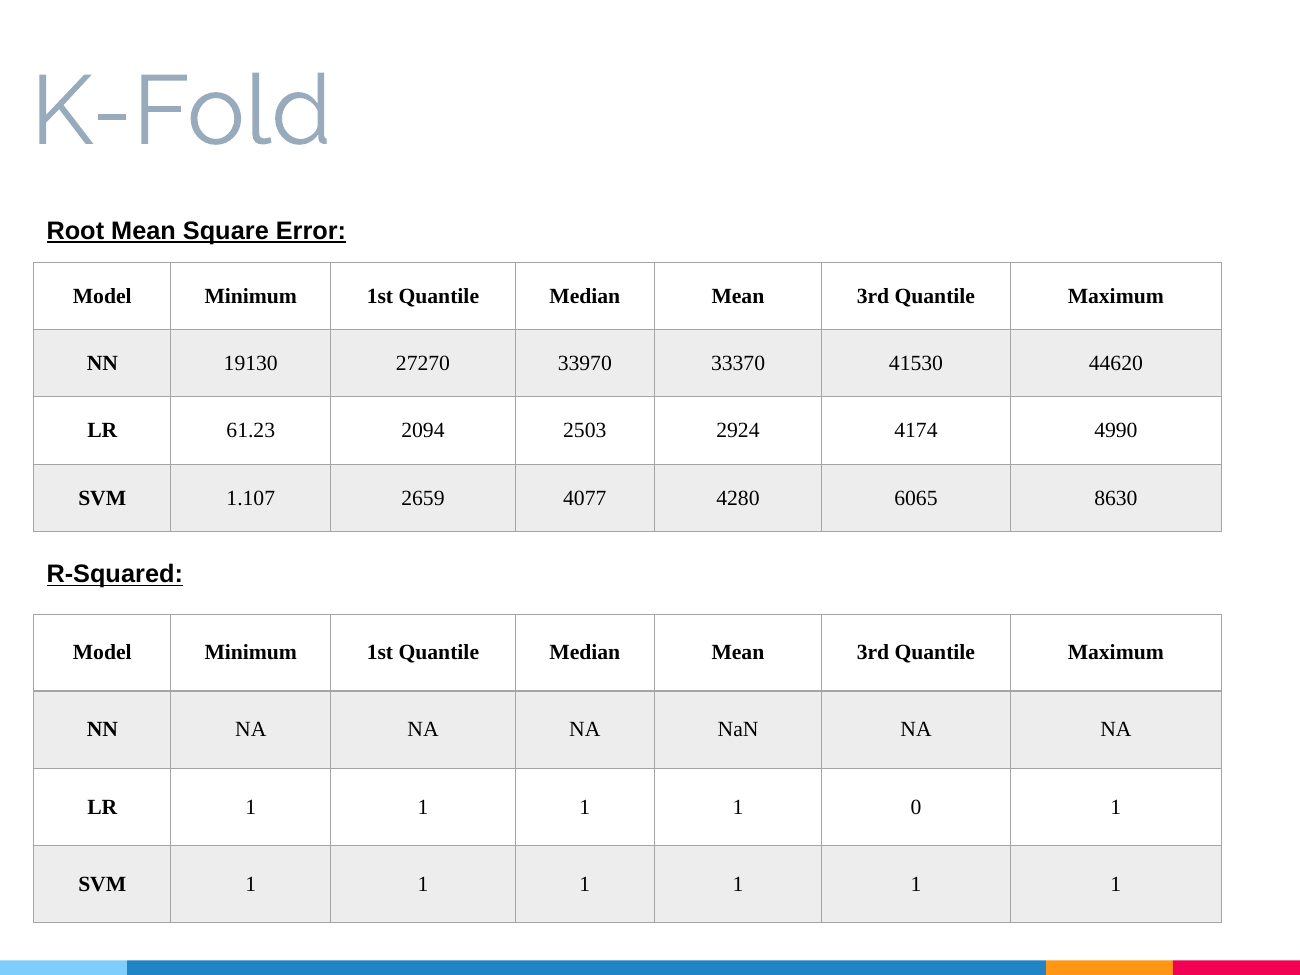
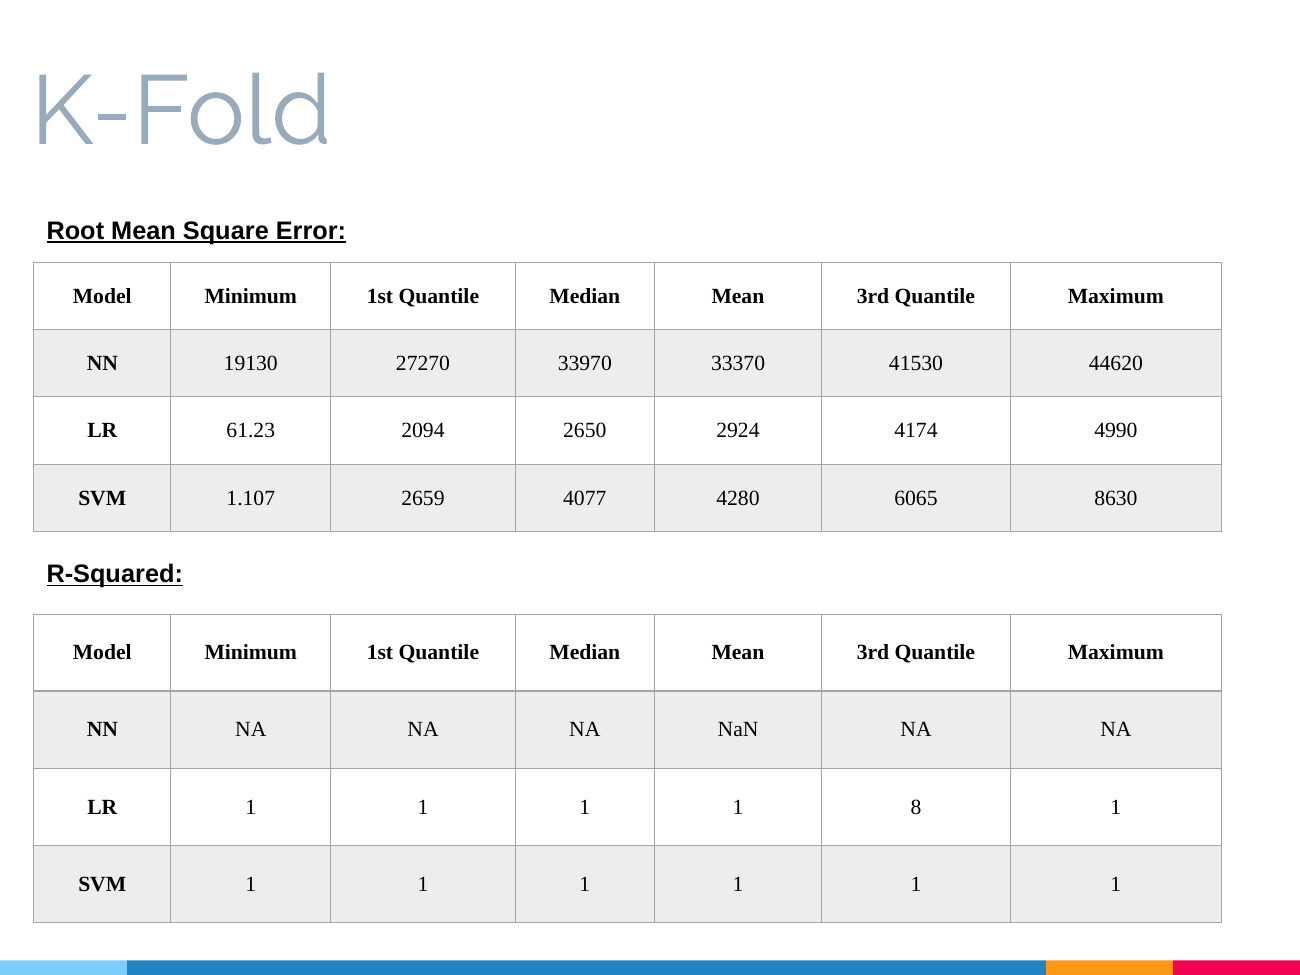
2503: 2503 -> 2650
0: 0 -> 8
